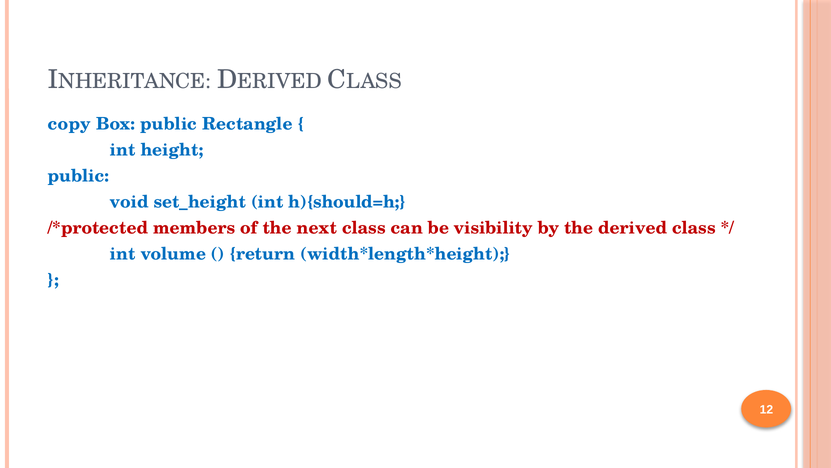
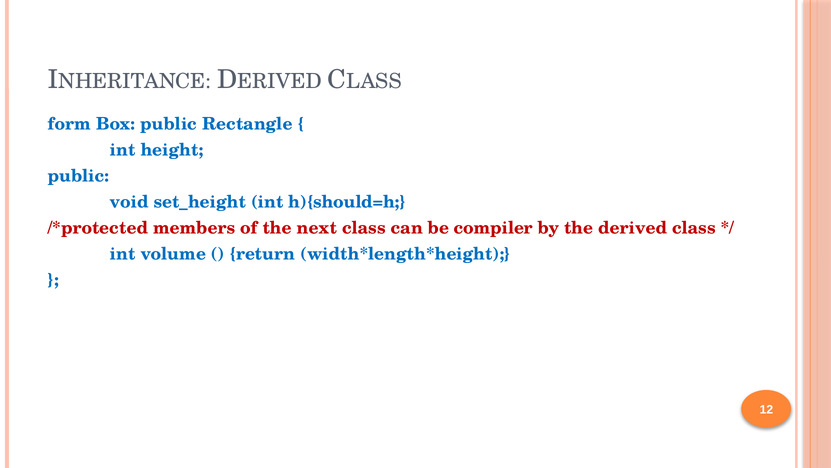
copy: copy -> form
visibility: visibility -> compiler
